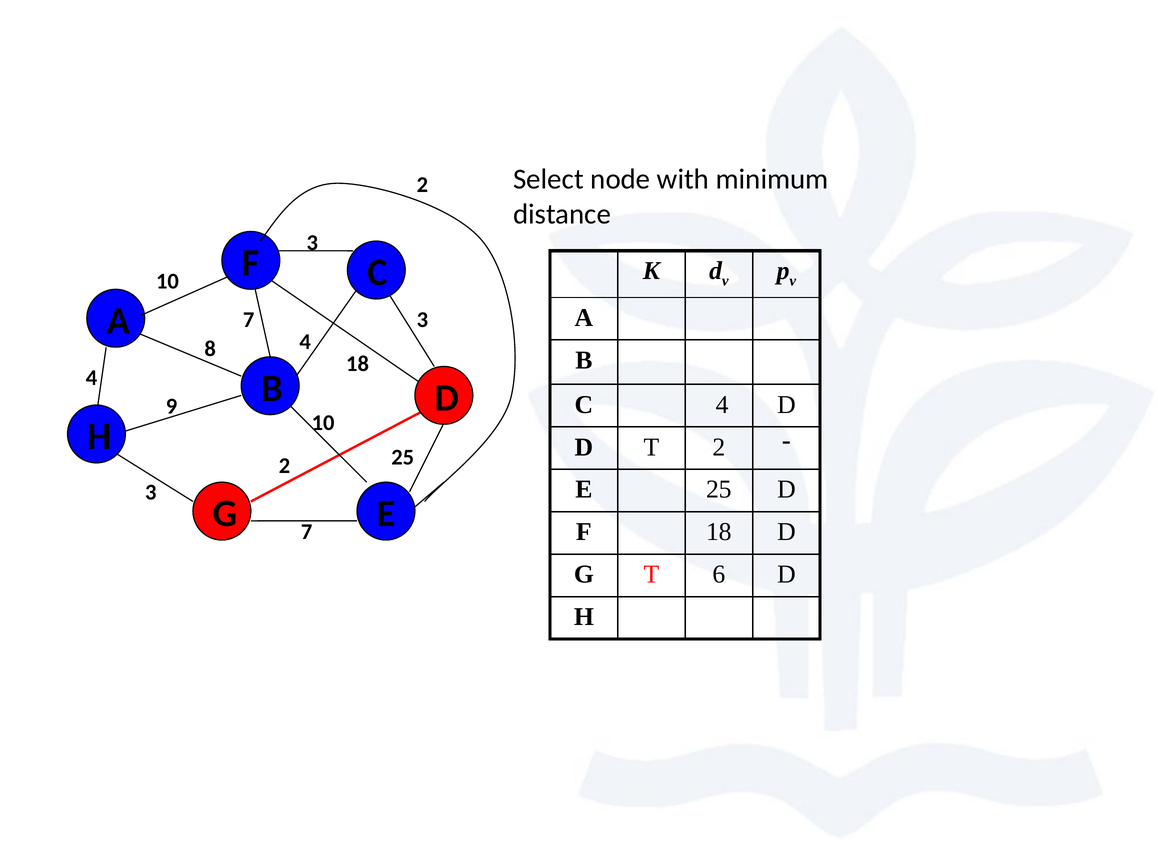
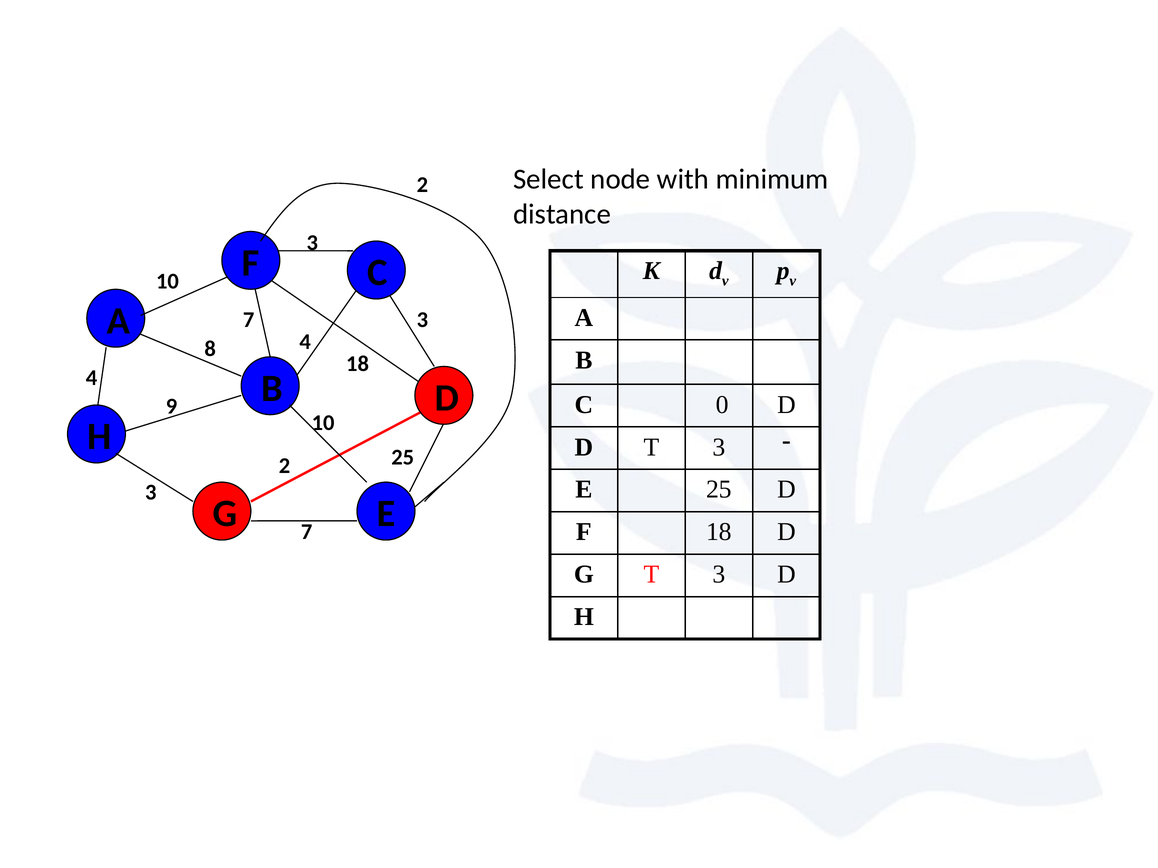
C 4: 4 -> 0
D T 2: 2 -> 3
G T 6: 6 -> 3
